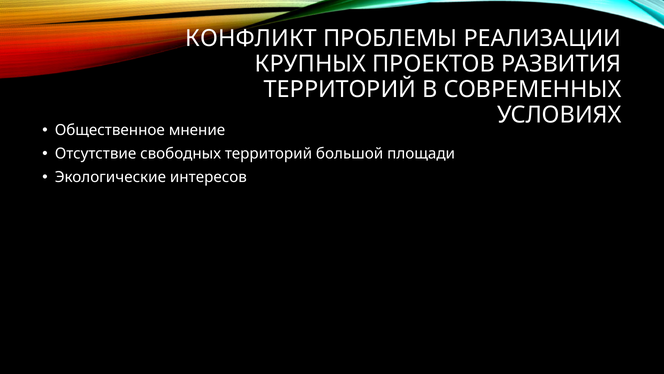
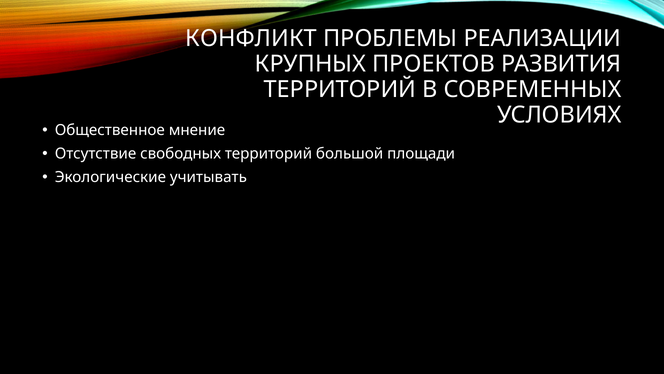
интересов: интересов -> учитывать
